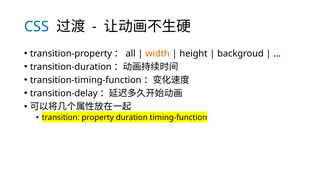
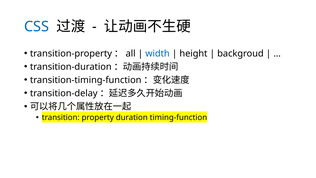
width colour: orange -> blue
